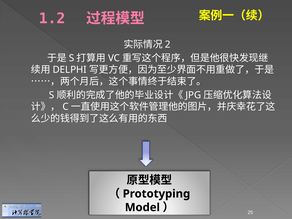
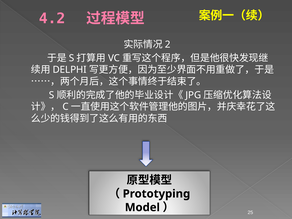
1.2: 1.2 -> 4.2
